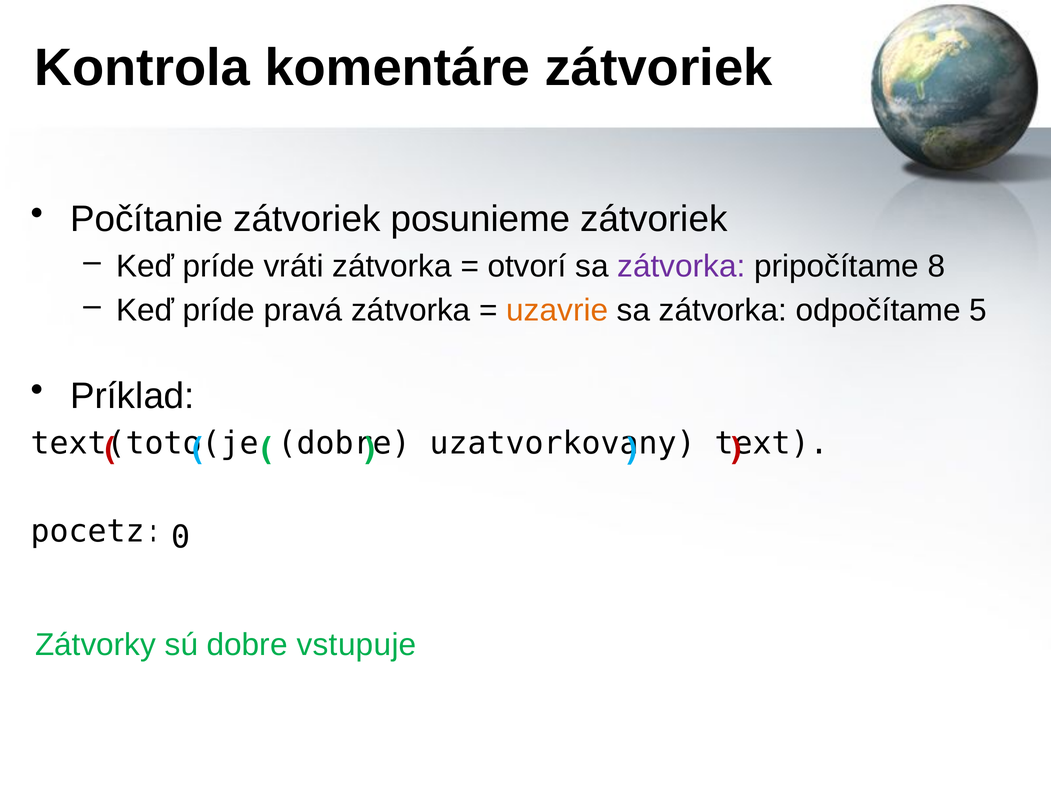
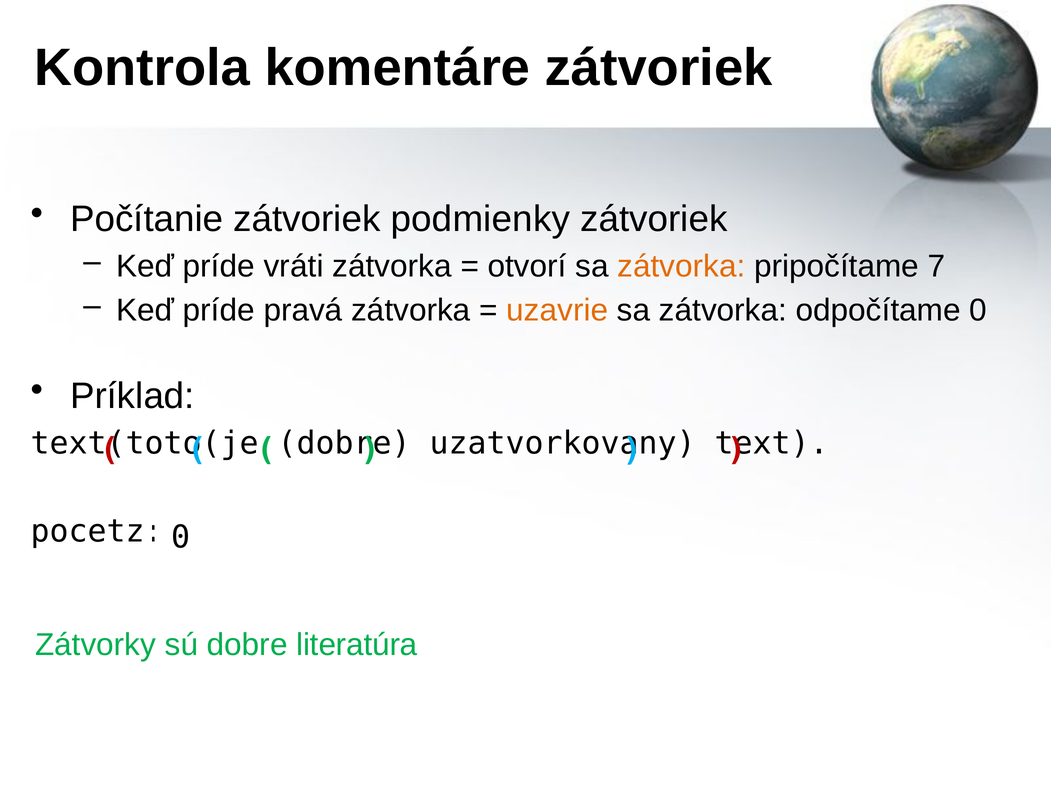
posunieme: posunieme -> podmienky
zátvorka at (681, 266) colour: purple -> orange
8: 8 -> 7
odpočítame 5: 5 -> 0
vstupuje: vstupuje -> literatúra
